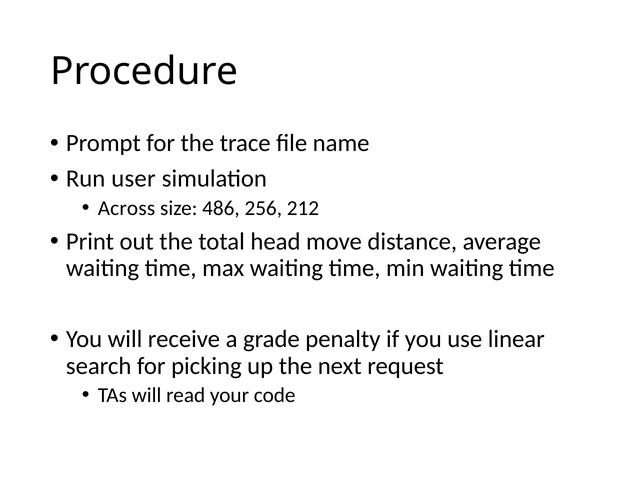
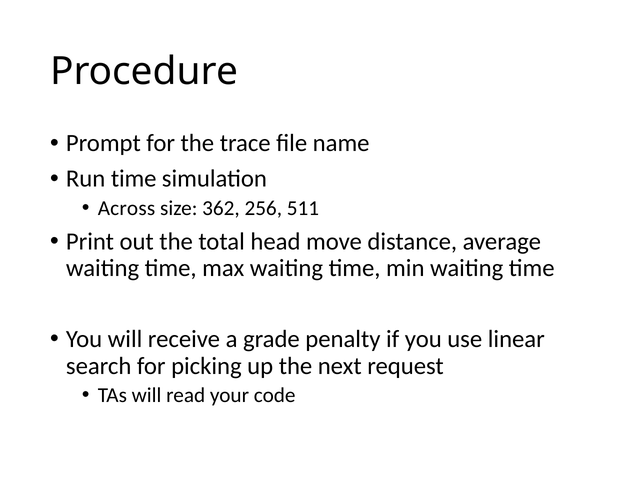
Run user: user -> time
486: 486 -> 362
212: 212 -> 511
